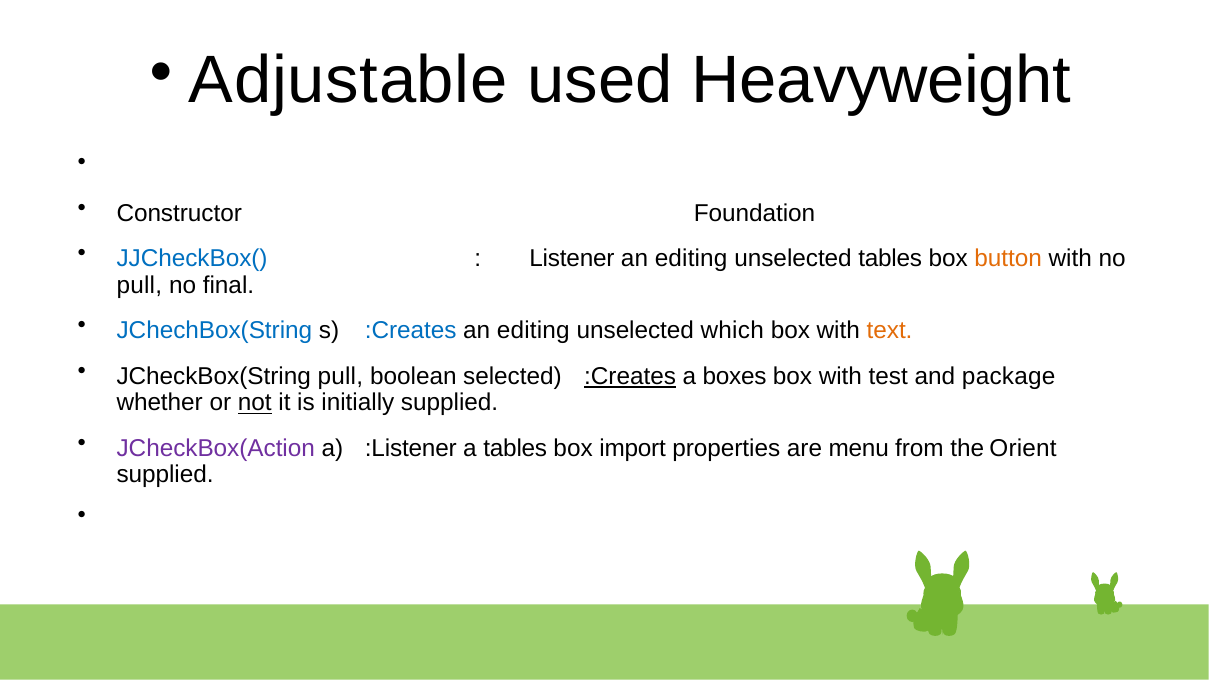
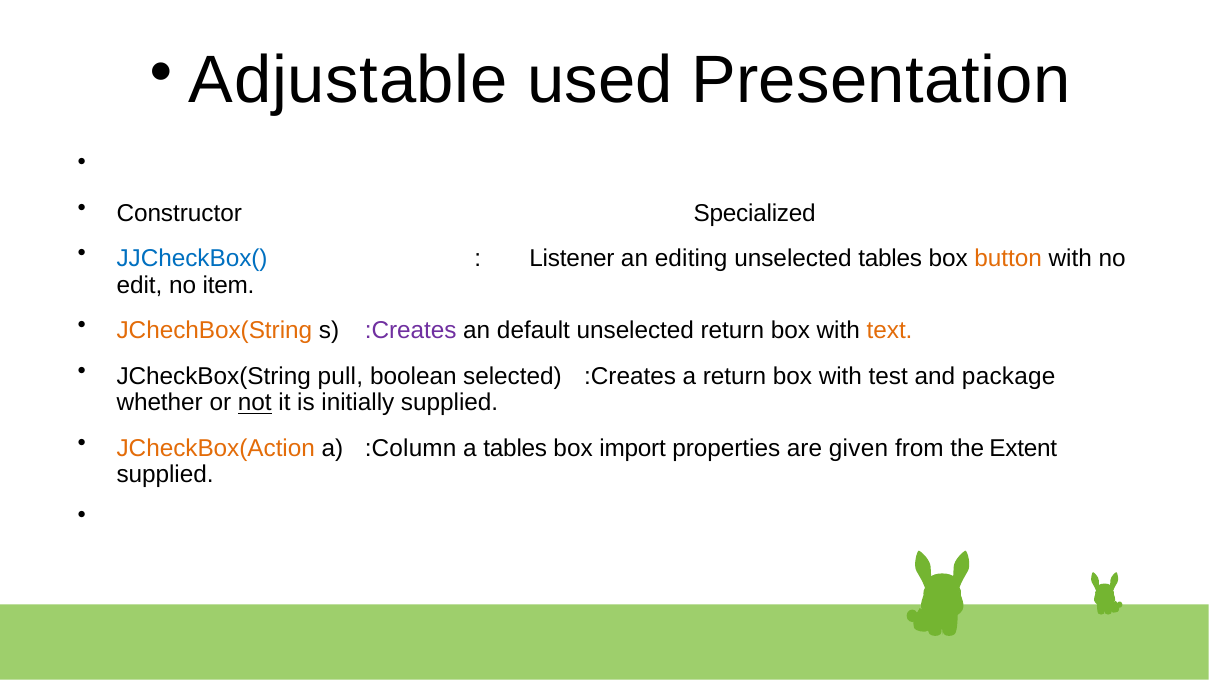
Heavyweight: Heavyweight -> Presentation
Foundation: Foundation -> Specialized
pull at (139, 285): pull -> edit
final: final -> item
JChechBox(String colour: blue -> orange
:Creates at (411, 331) colour: blue -> purple
editing at (533, 331): editing -> default
unselected which: which -> return
:Creates at (630, 377) underline: present -> none
a boxes: boxes -> return
JCheckBox(Action colour: purple -> orange
:Listener: :Listener -> :Column
menu: menu -> given
Orient: Orient -> Extent
